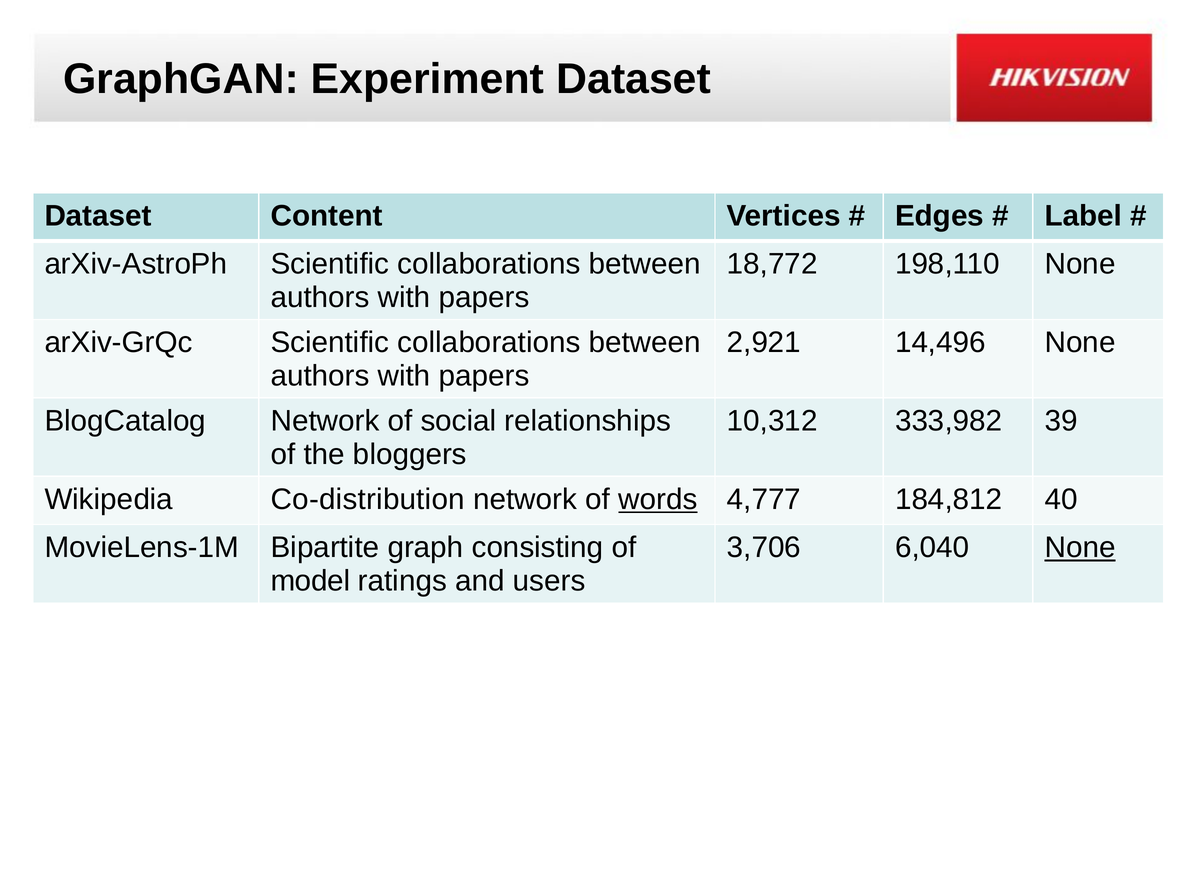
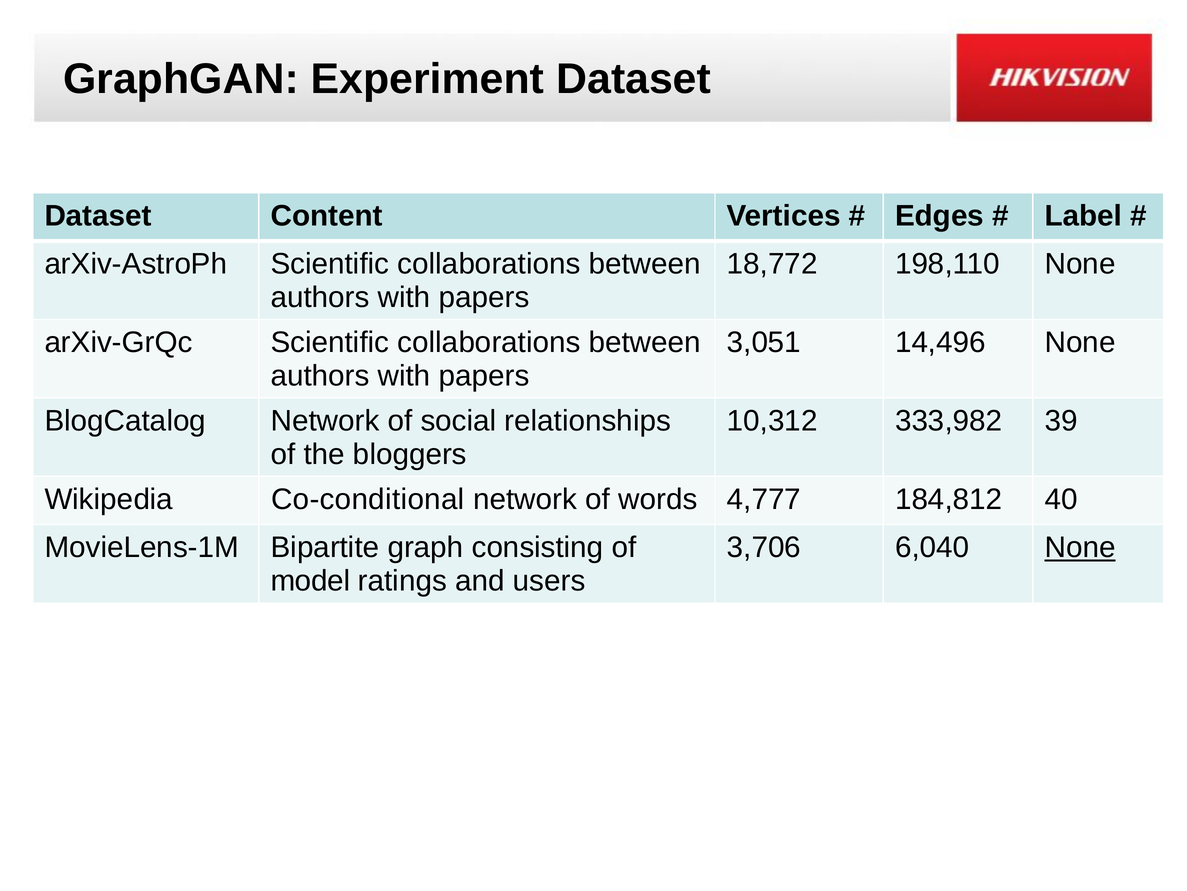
2,921: 2,921 -> 3,051
Co-distribution: Co-distribution -> Co-conditional
words underline: present -> none
